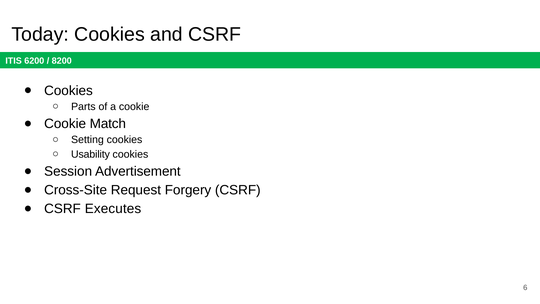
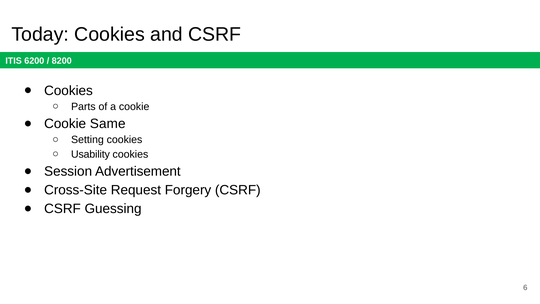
Match: Match -> Same
Executes: Executes -> Guessing
